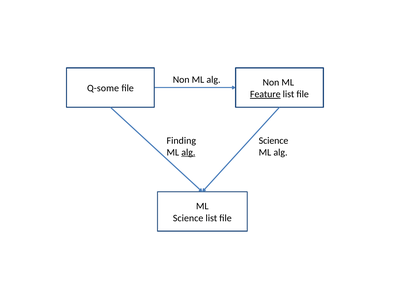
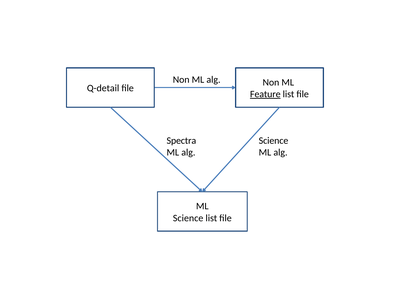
Q-some: Q-some -> Q-detail
Finding: Finding -> Spectra
alg at (188, 152) underline: present -> none
